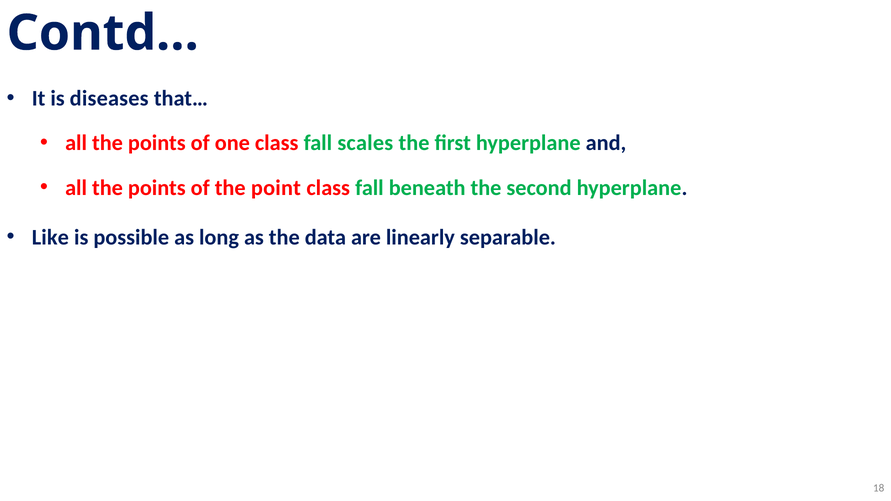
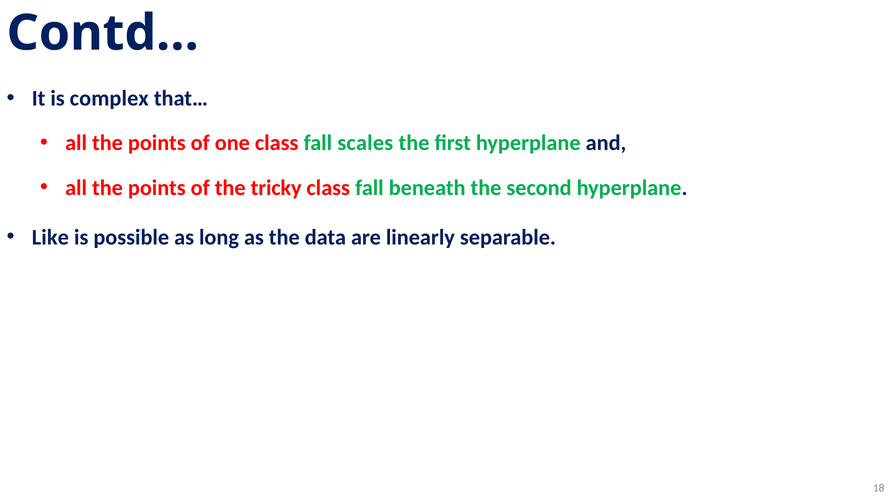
diseases: diseases -> complex
point: point -> tricky
